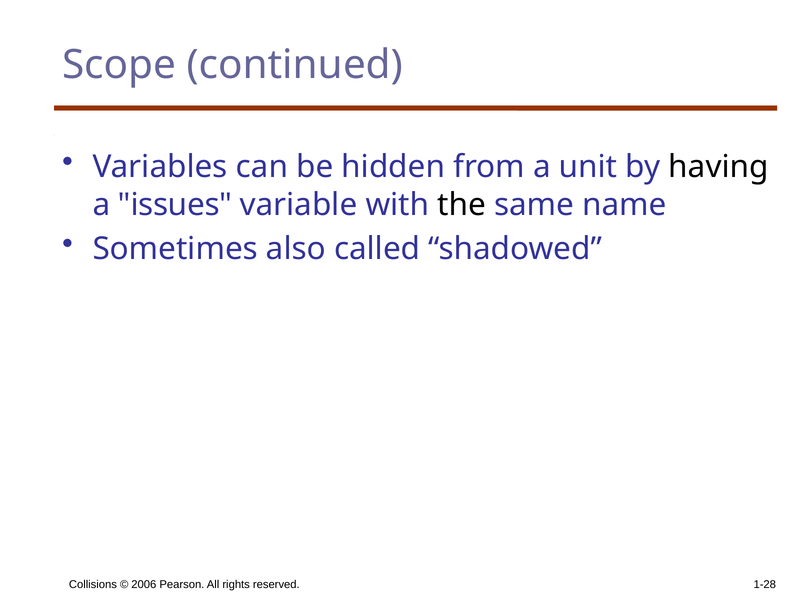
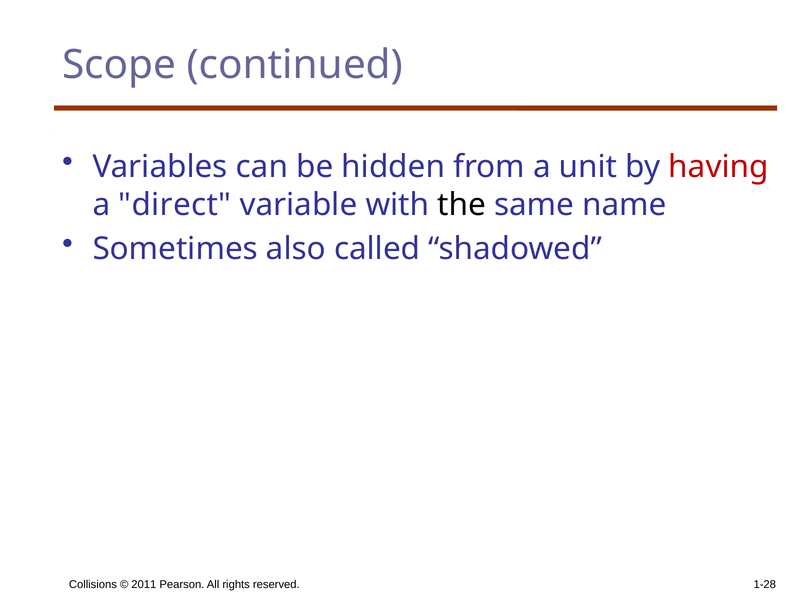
having colour: black -> red
issues: issues -> direct
2006: 2006 -> 2011
